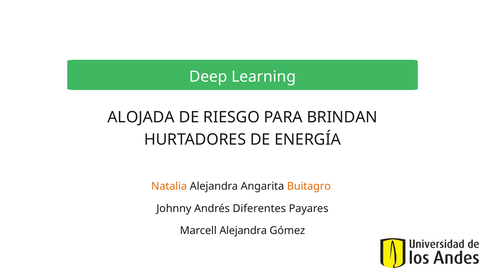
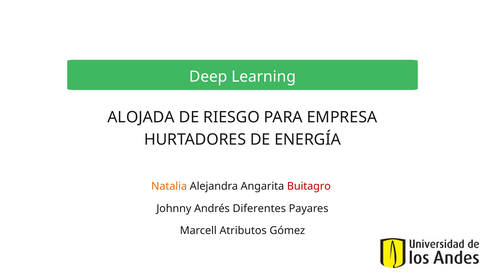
BRINDAN: BRINDAN -> EMPRESA
Buitagro colour: orange -> red
Marcell Alejandra: Alejandra -> Atributos
